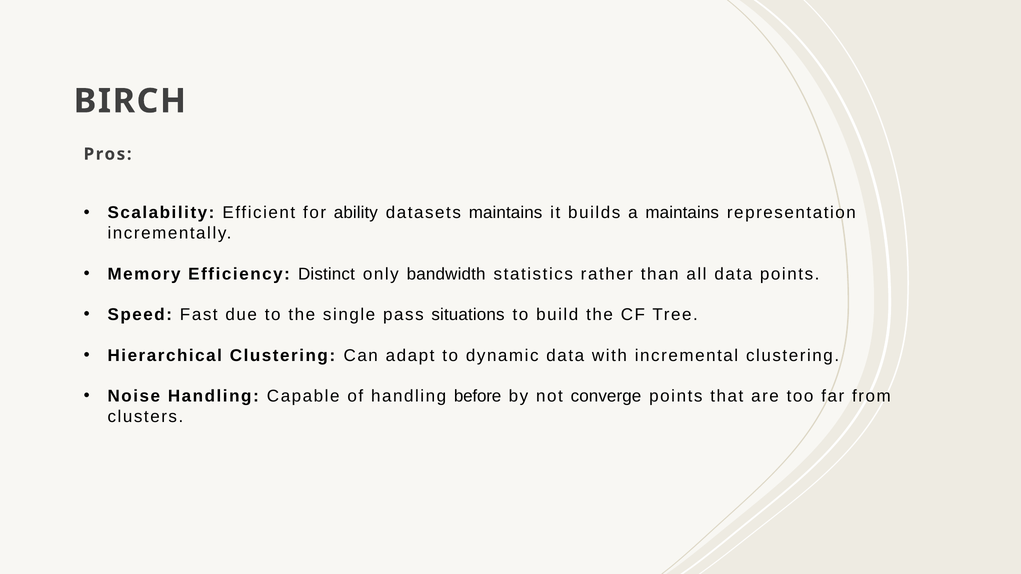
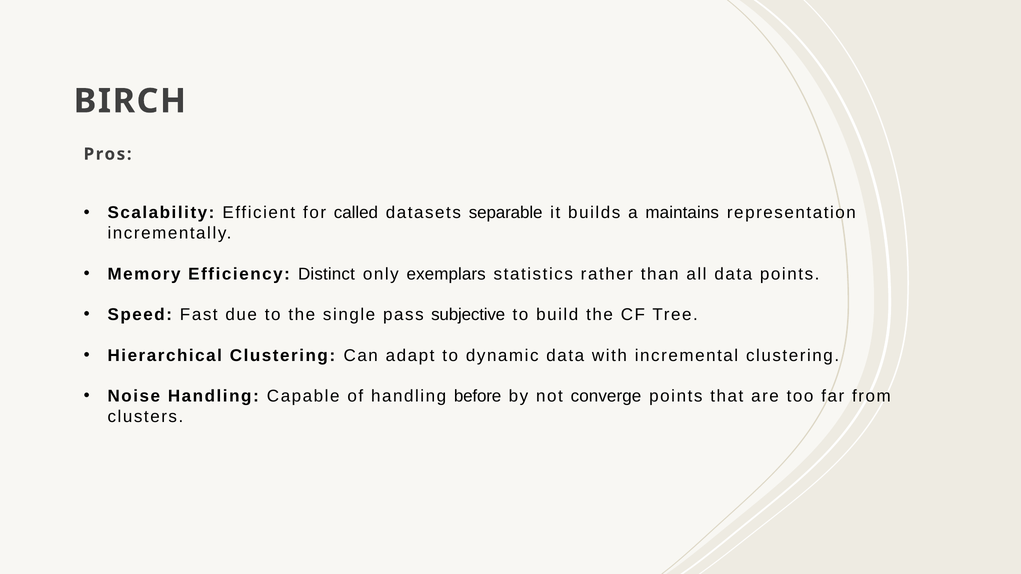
ability: ability -> called
datasets maintains: maintains -> separable
bandwidth: bandwidth -> exemplars
situations: situations -> subjective
